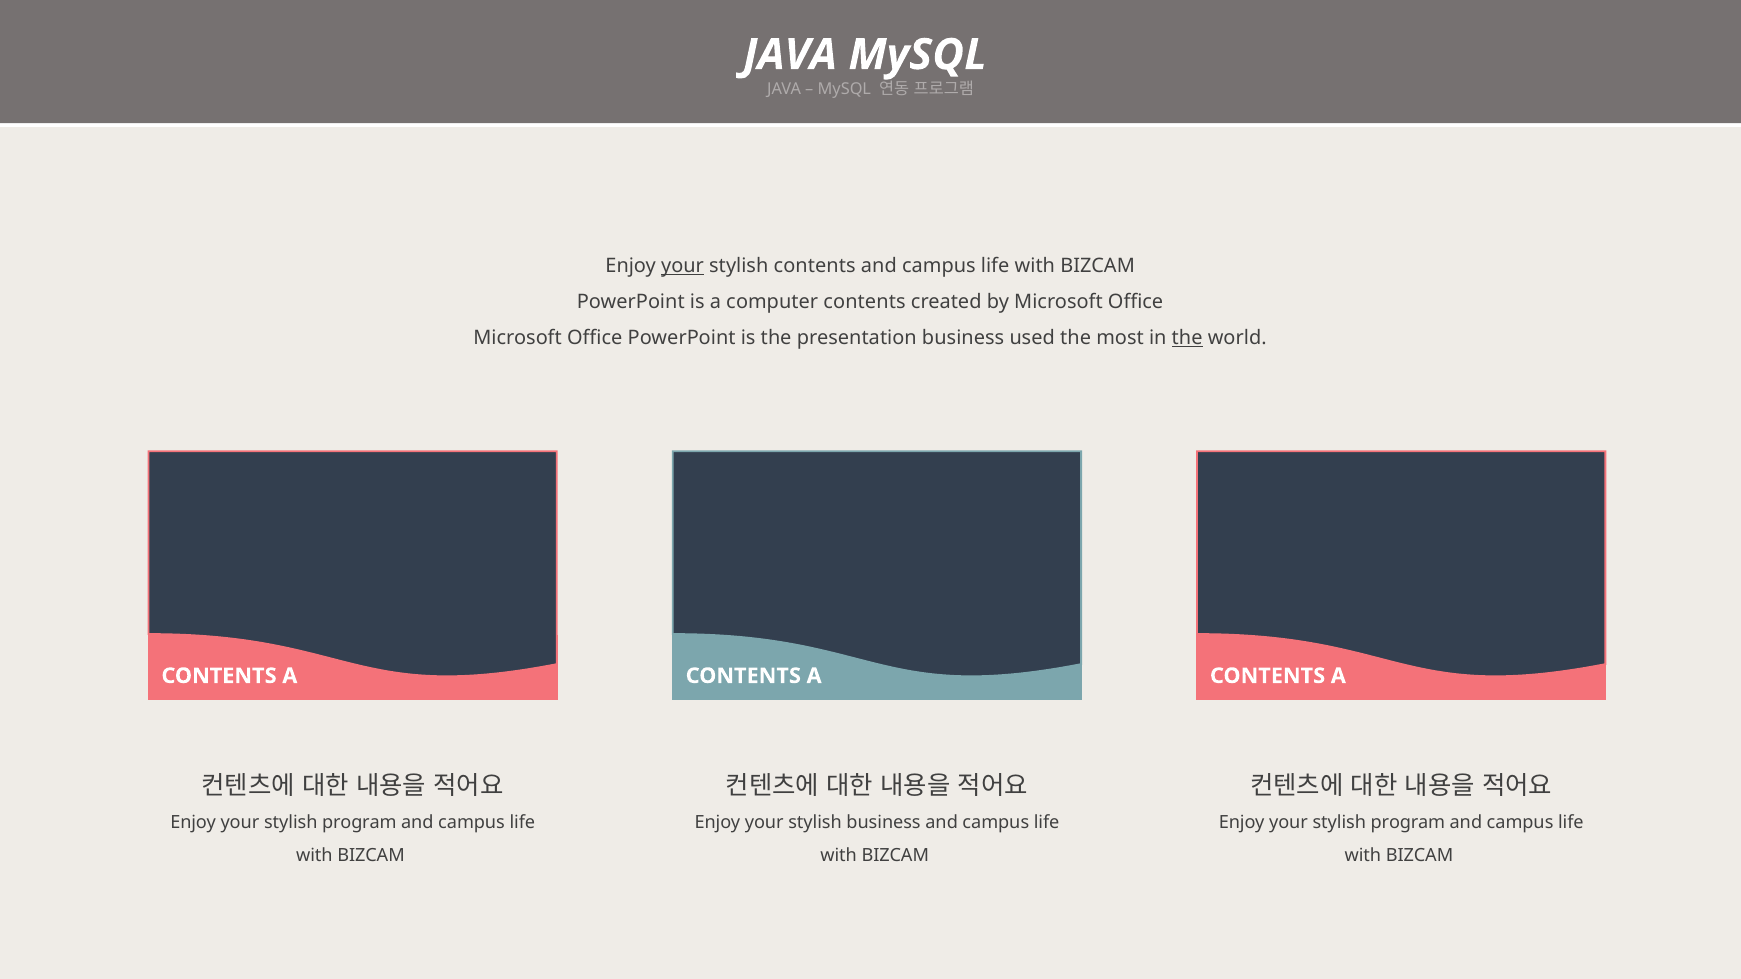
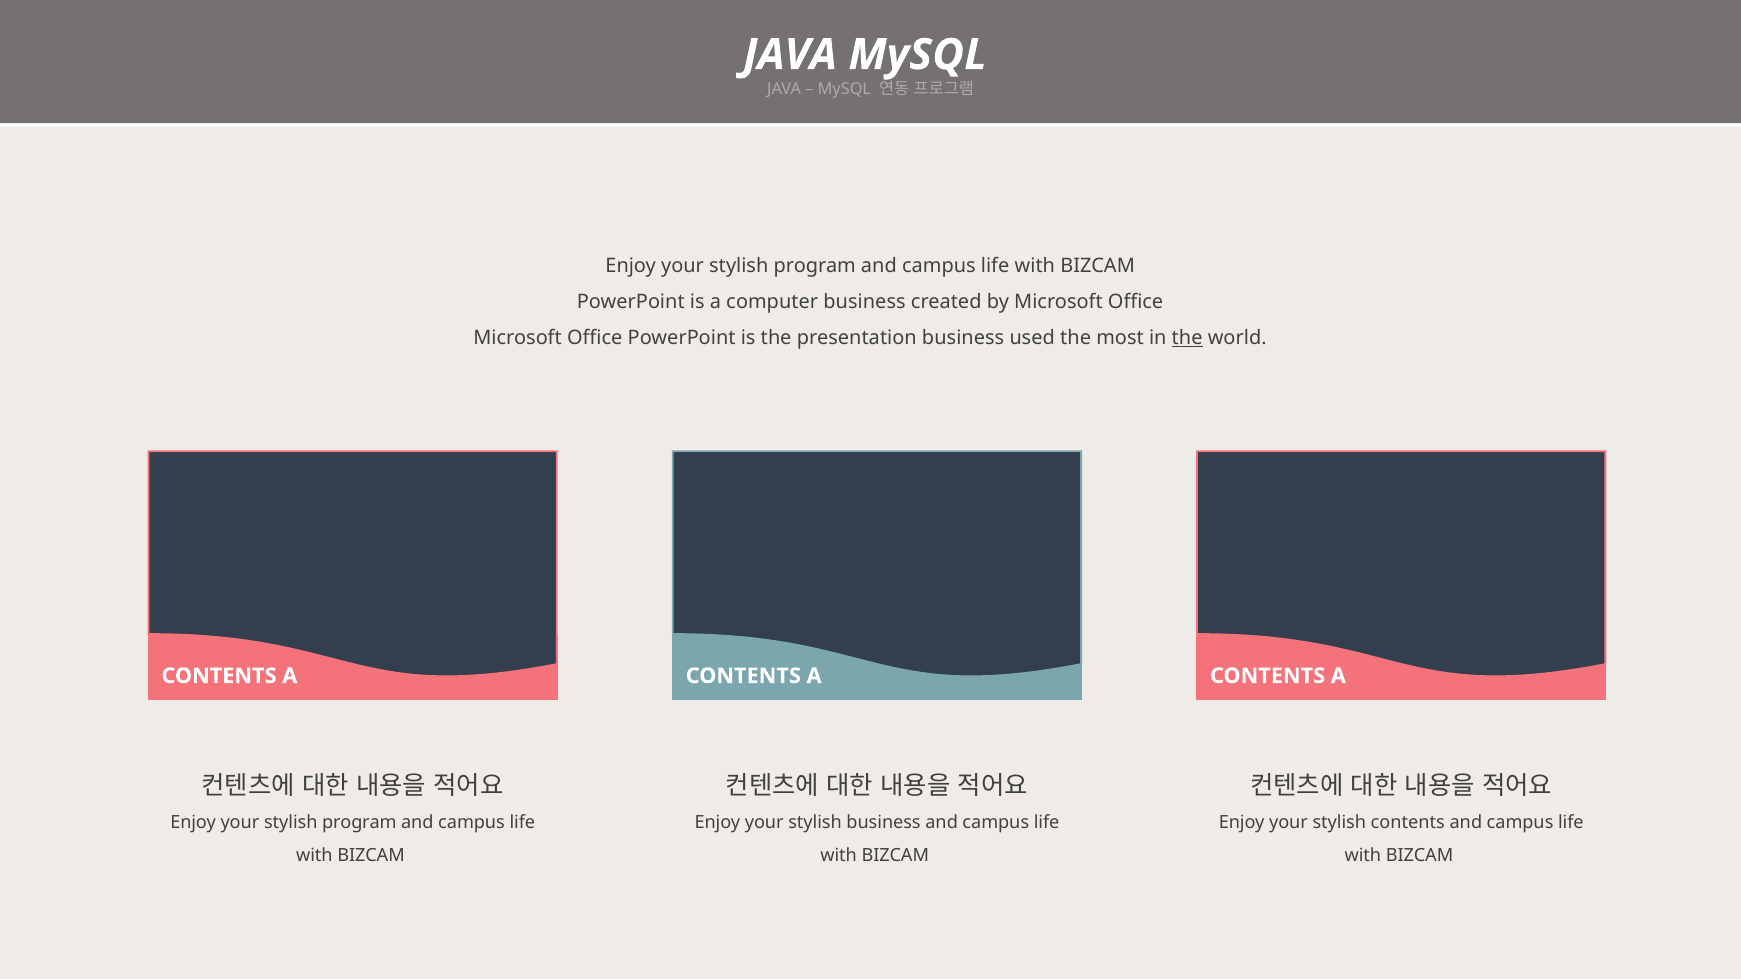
your at (683, 266) underline: present -> none
contents at (815, 266): contents -> program
computer contents: contents -> business
program at (1408, 823): program -> contents
